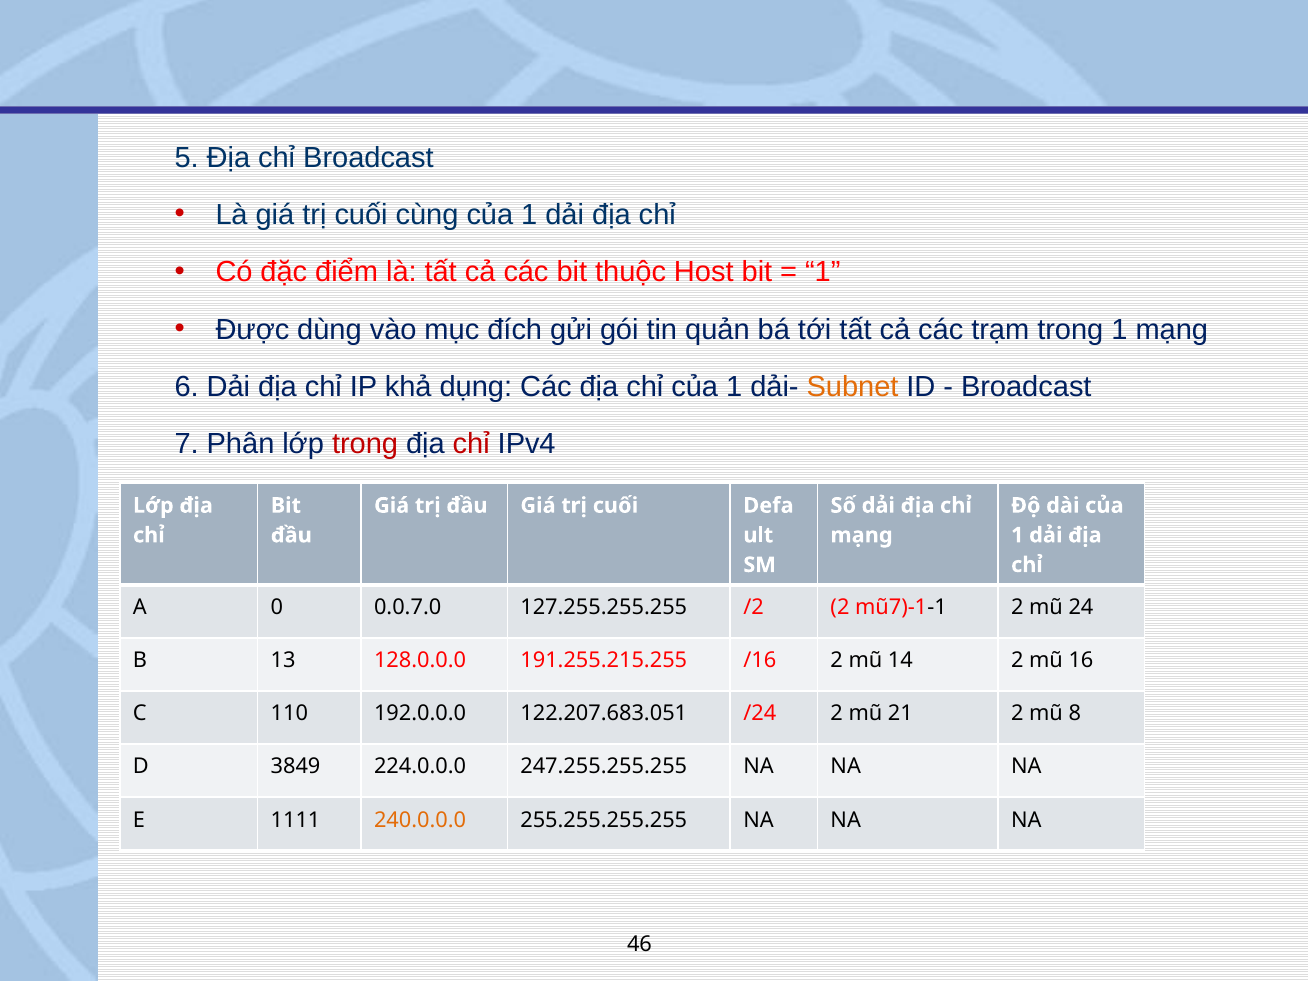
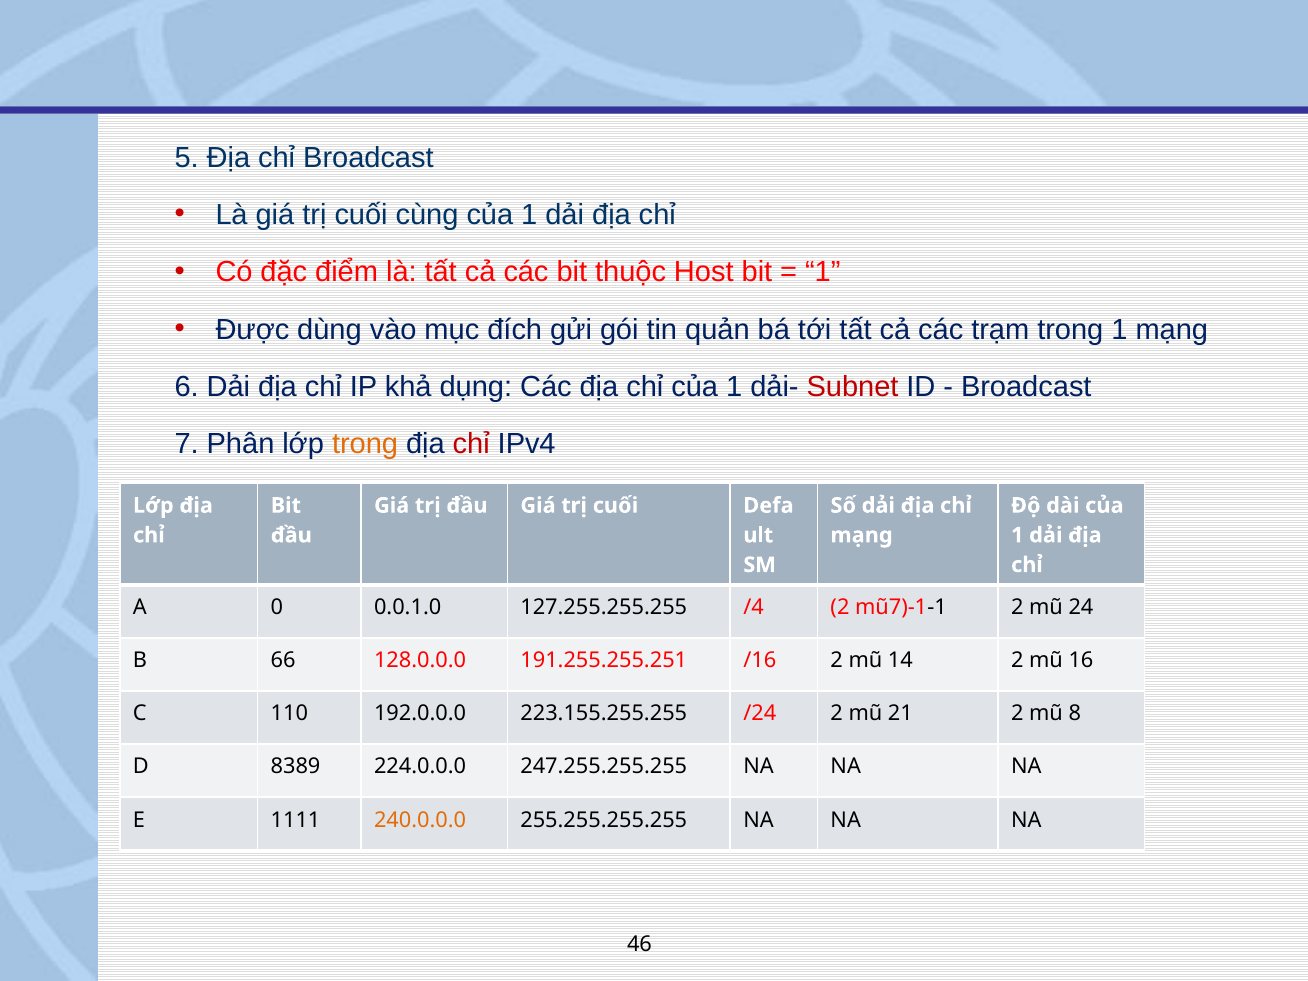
Subnet colour: orange -> red
trong at (365, 444) colour: red -> orange
0.0.7.0: 0.0.7.0 -> 0.0.1.0
/2: /2 -> /4
13: 13 -> 66
191.255.215.255: 191.255.215.255 -> 191.255.255.251
122.207.683.051: 122.207.683.051 -> 223.155.255.255
3849: 3849 -> 8389
